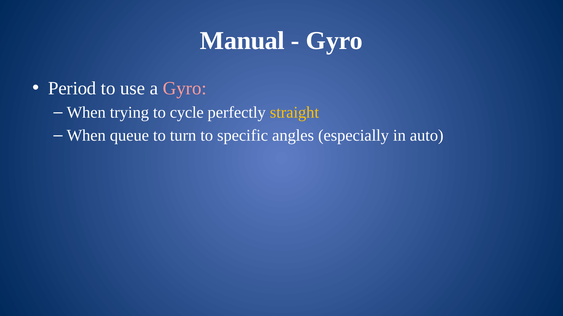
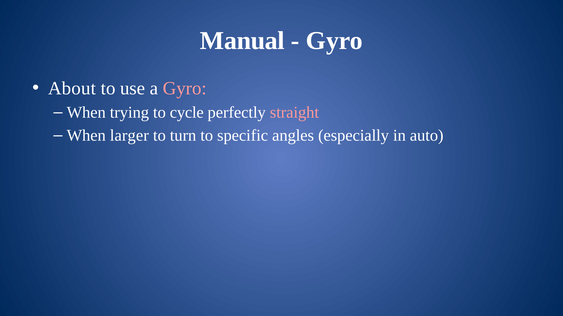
Period: Period -> About
straight colour: yellow -> pink
queue: queue -> larger
